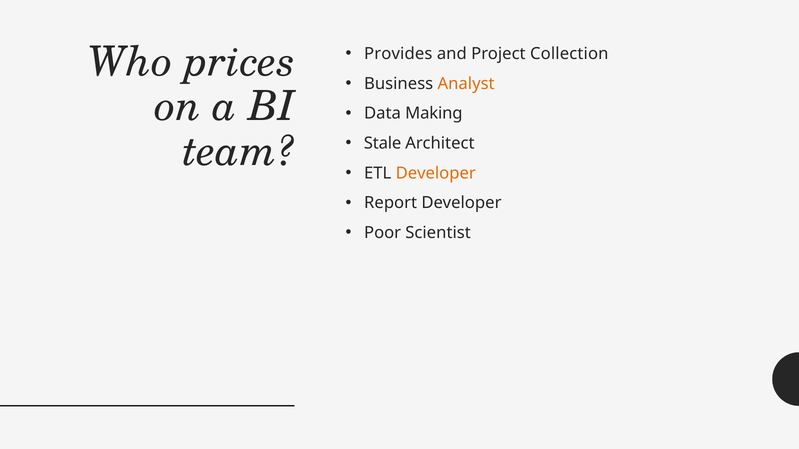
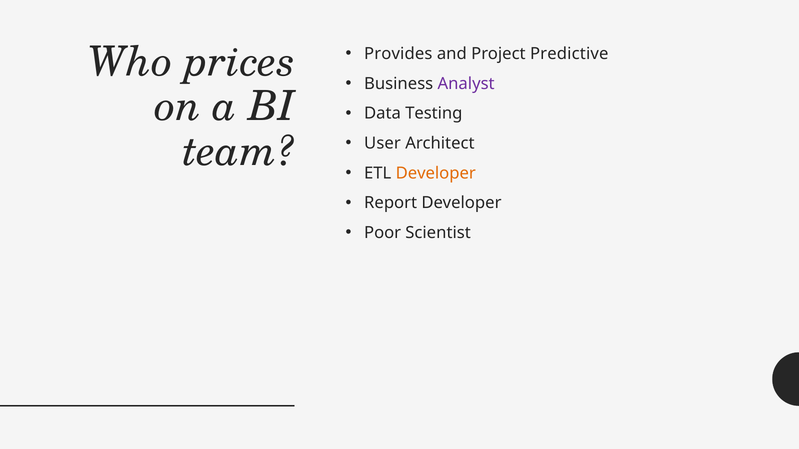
Collection: Collection -> Predictive
Analyst colour: orange -> purple
Making: Making -> Testing
Stale: Stale -> User
